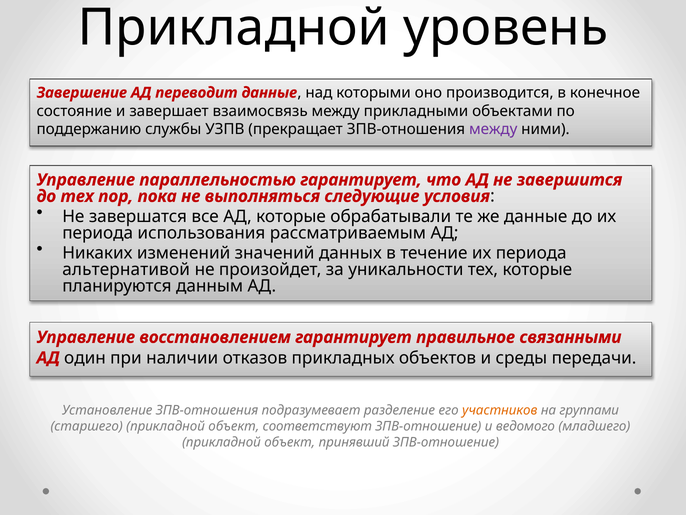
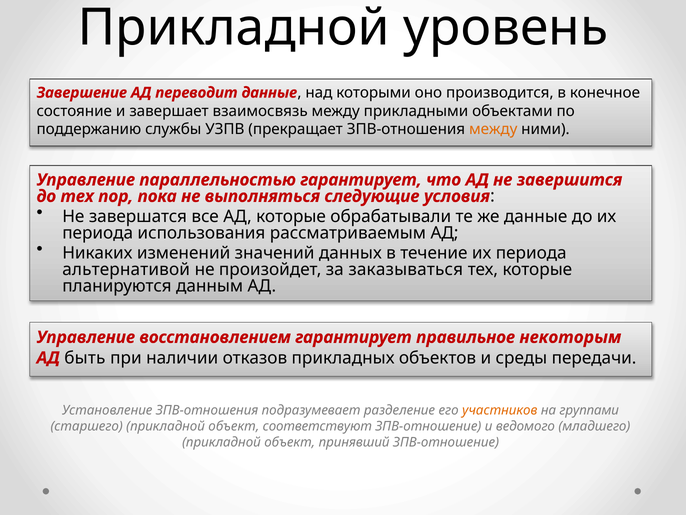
между at (493, 129) colour: purple -> orange
уникальности: уникальности -> заказываться
связанными: связанными -> некоторым
один: один -> быть
